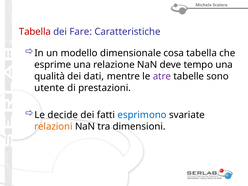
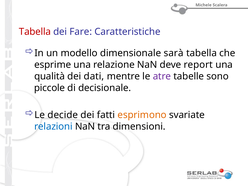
cosa: cosa -> sarà
tempo: tempo -> report
utente: utente -> piccole
prestazioni: prestazioni -> decisionale
esprimono colour: blue -> orange
relazioni colour: orange -> blue
